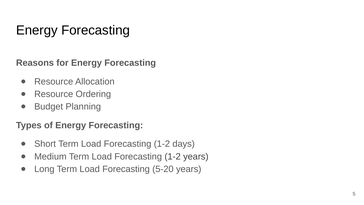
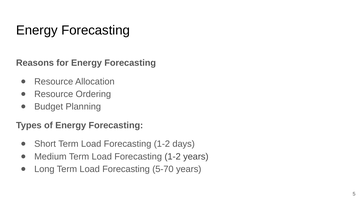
5-20: 5-20 -> 5-70
